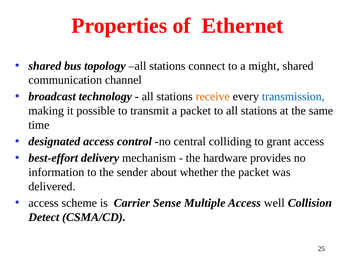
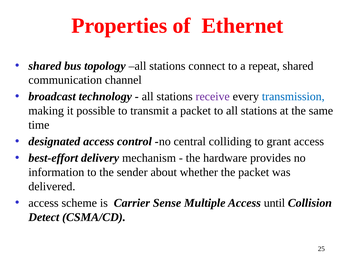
might: might -> repeat
receive colour: orange -> purple
well: well -> until
